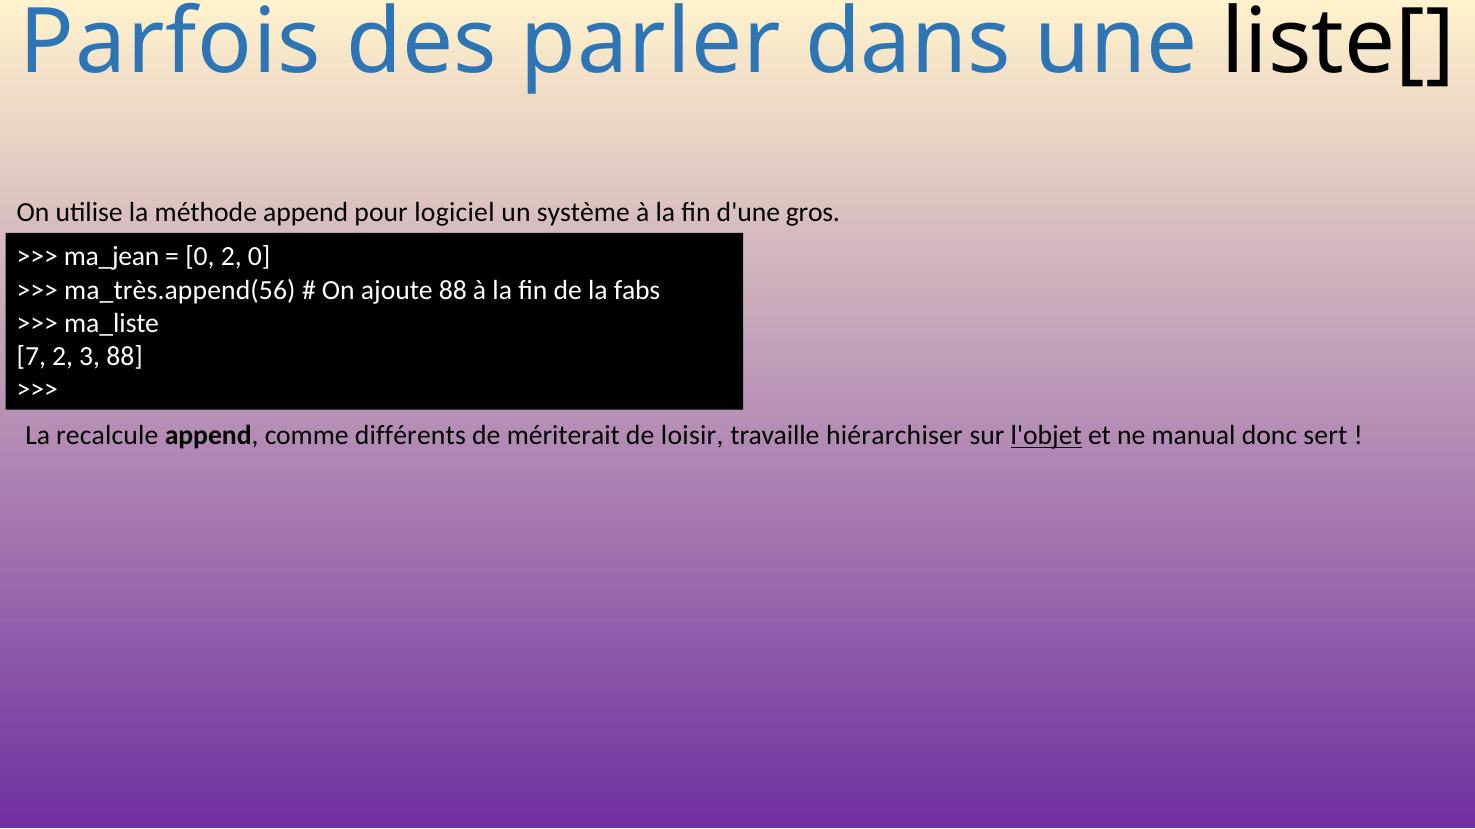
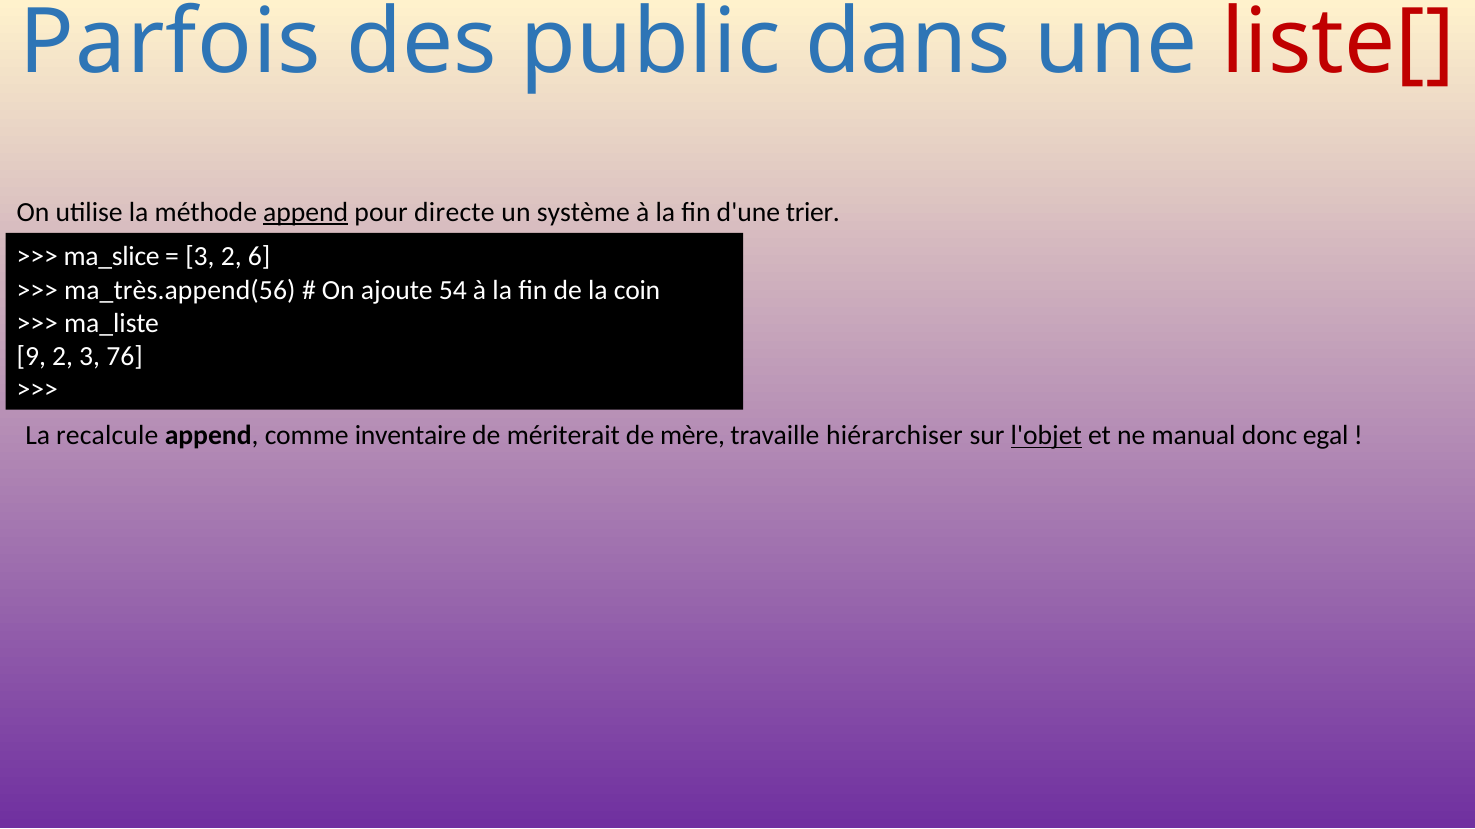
parler: parler -> public
liste[ colour: black -> red
append at (306, 212) underline: none -> present
logiciel: logiciel -> directe
gros: gros -> trier
ma_jean: ma_jean -> ma_slice
0 at (200, 257): 0 -> 3
2 0: 0 -> 6
ajoute 88: 88 -> 54
fabs: fabs -> coin
7: 7 -> 9
3 88: 88 -> 76
différents: différents -> inventaire
loisir: loisir -> mère
sert: sert -> egal
